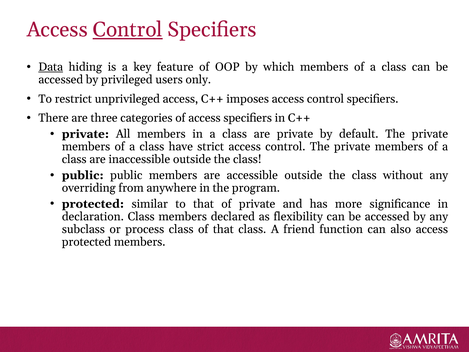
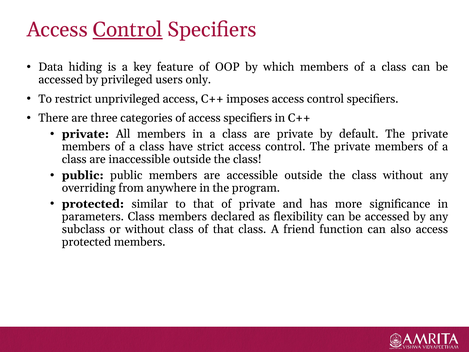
Data underline: present -> none
declaration: declaration -> parameters
or process: process -> without
